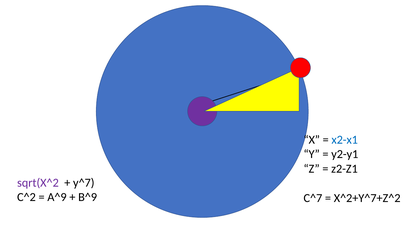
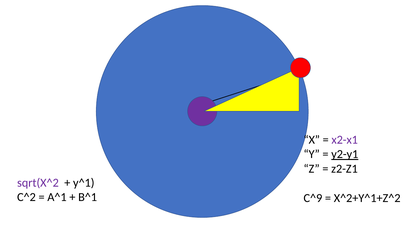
x2-x1 colour: blue -> purple
y2-y1 underline: none -> present
y^7: y^7 -> y^1
A^9: A^9 -> A^1
B^9: B^9 -> B^1
C^7: C^7 -> C^9
X^2+Y^7+Z^2: X^2+Y^7+Z^2 -> X^2+Y^1+Z^2
